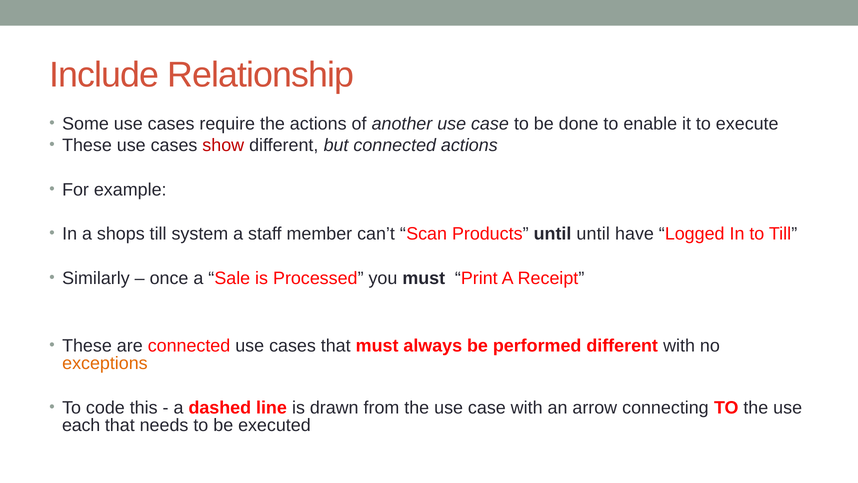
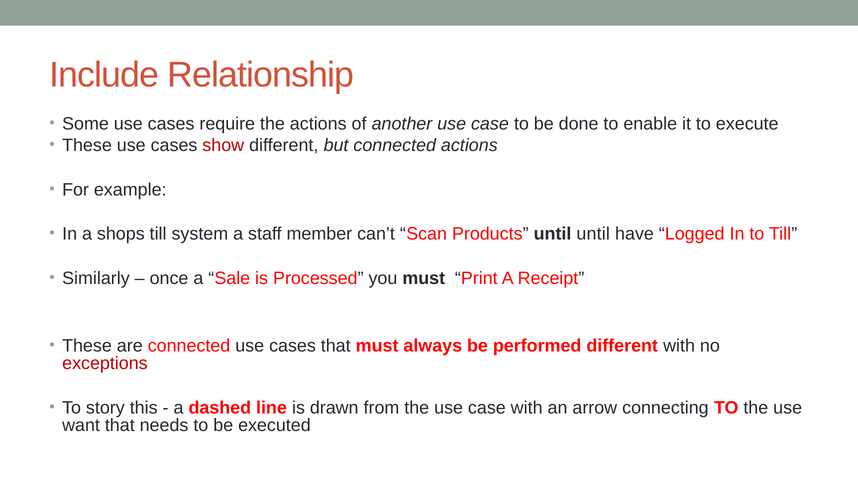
exceptions colour: orange -> red
code: code -> story
each: each -> want
